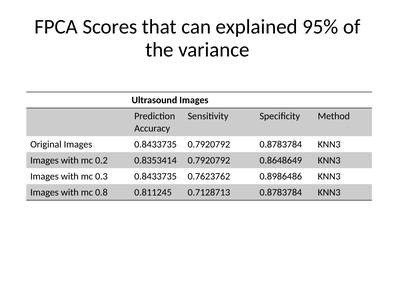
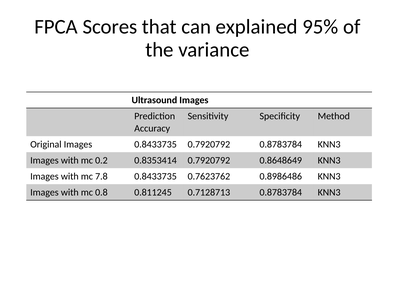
0.3: 0.3 -> 7.8
